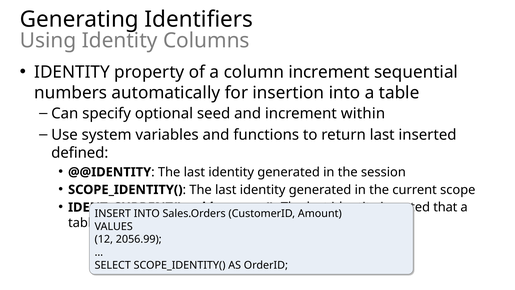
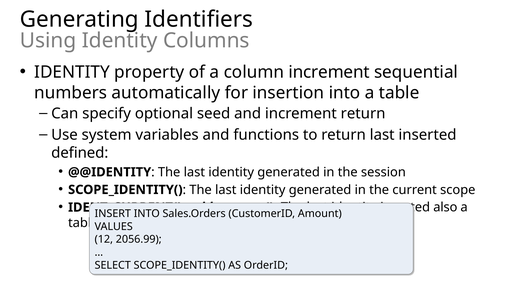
increment within: within -> return
that: that -> also
